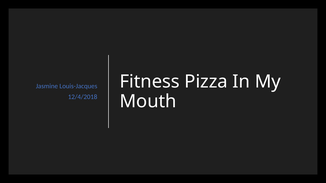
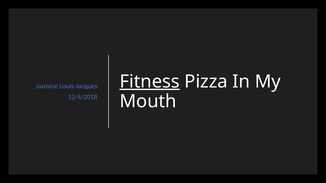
Fitness underline: none -> present
